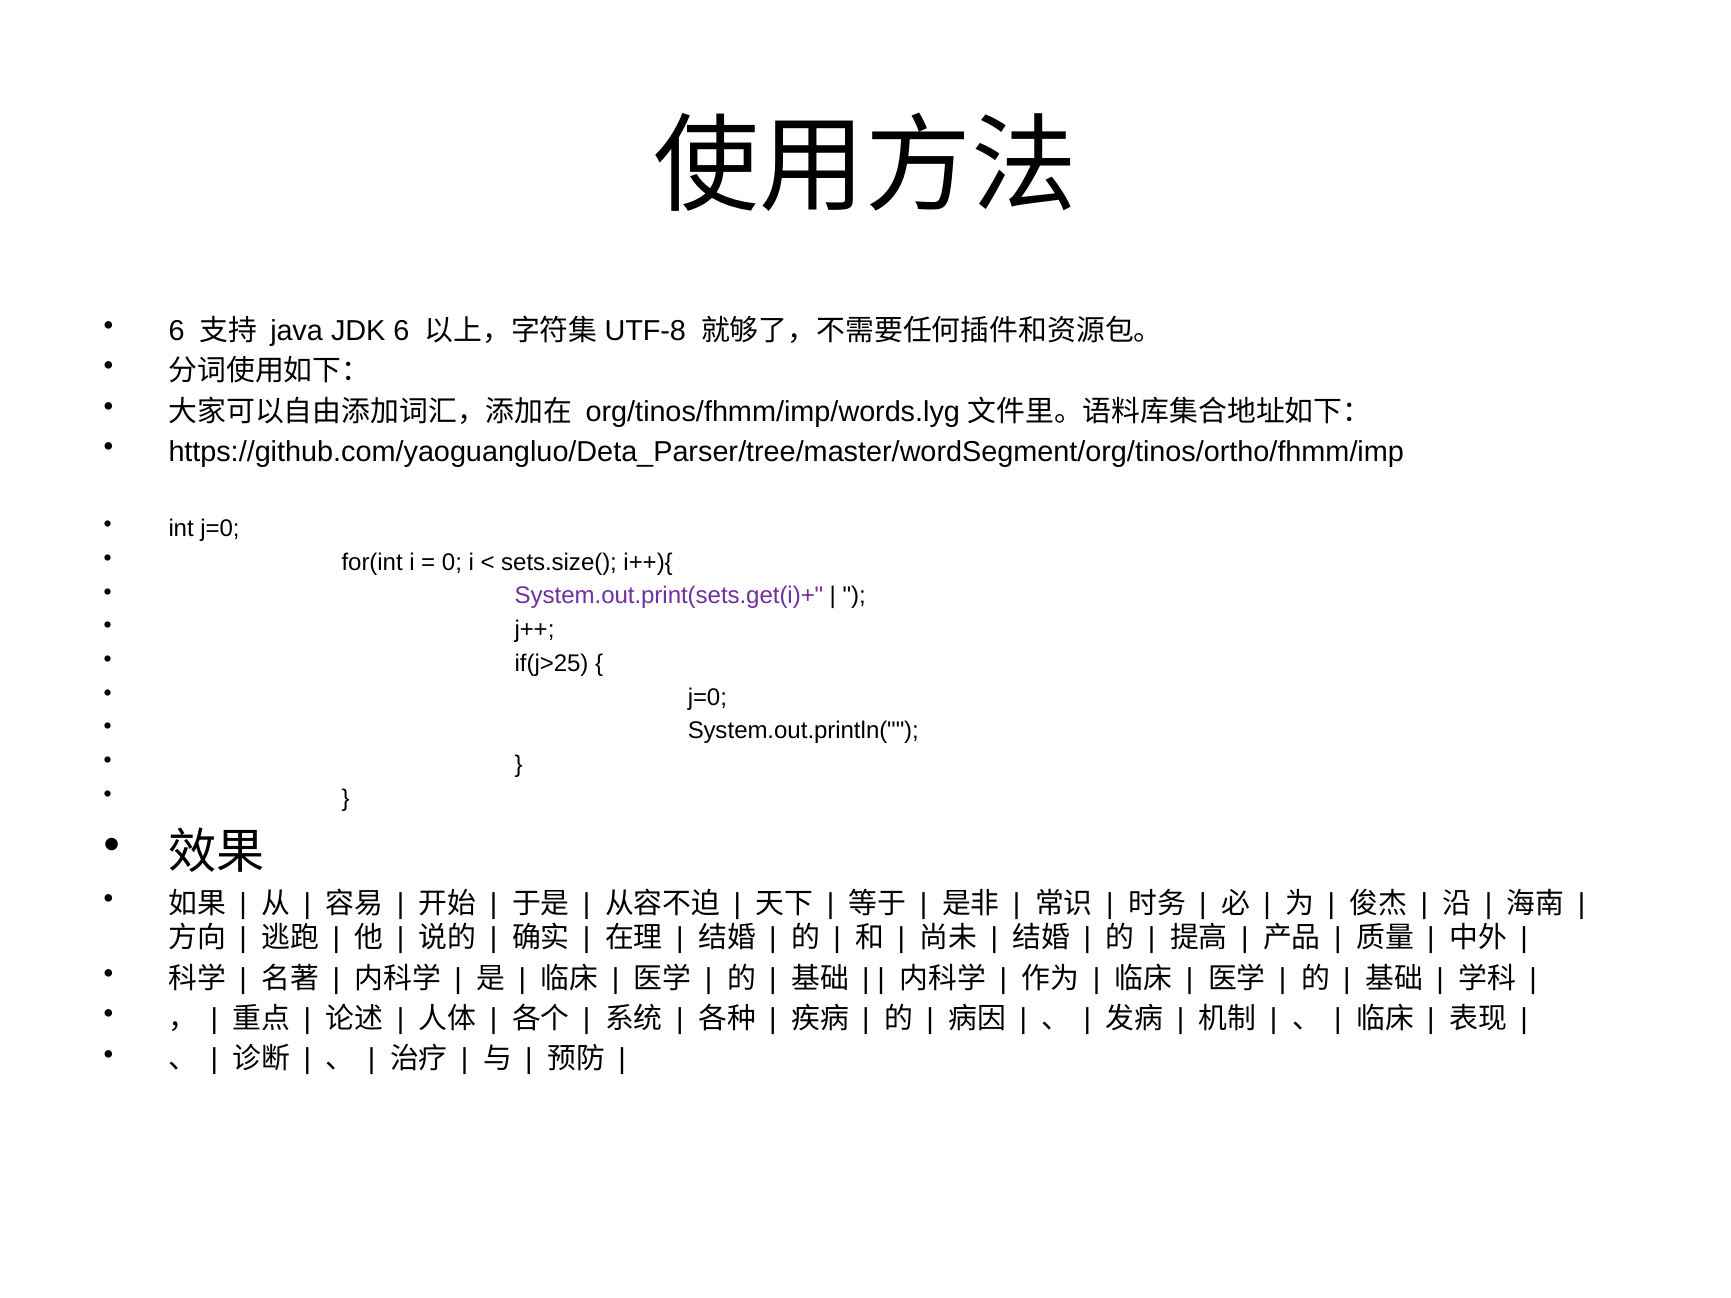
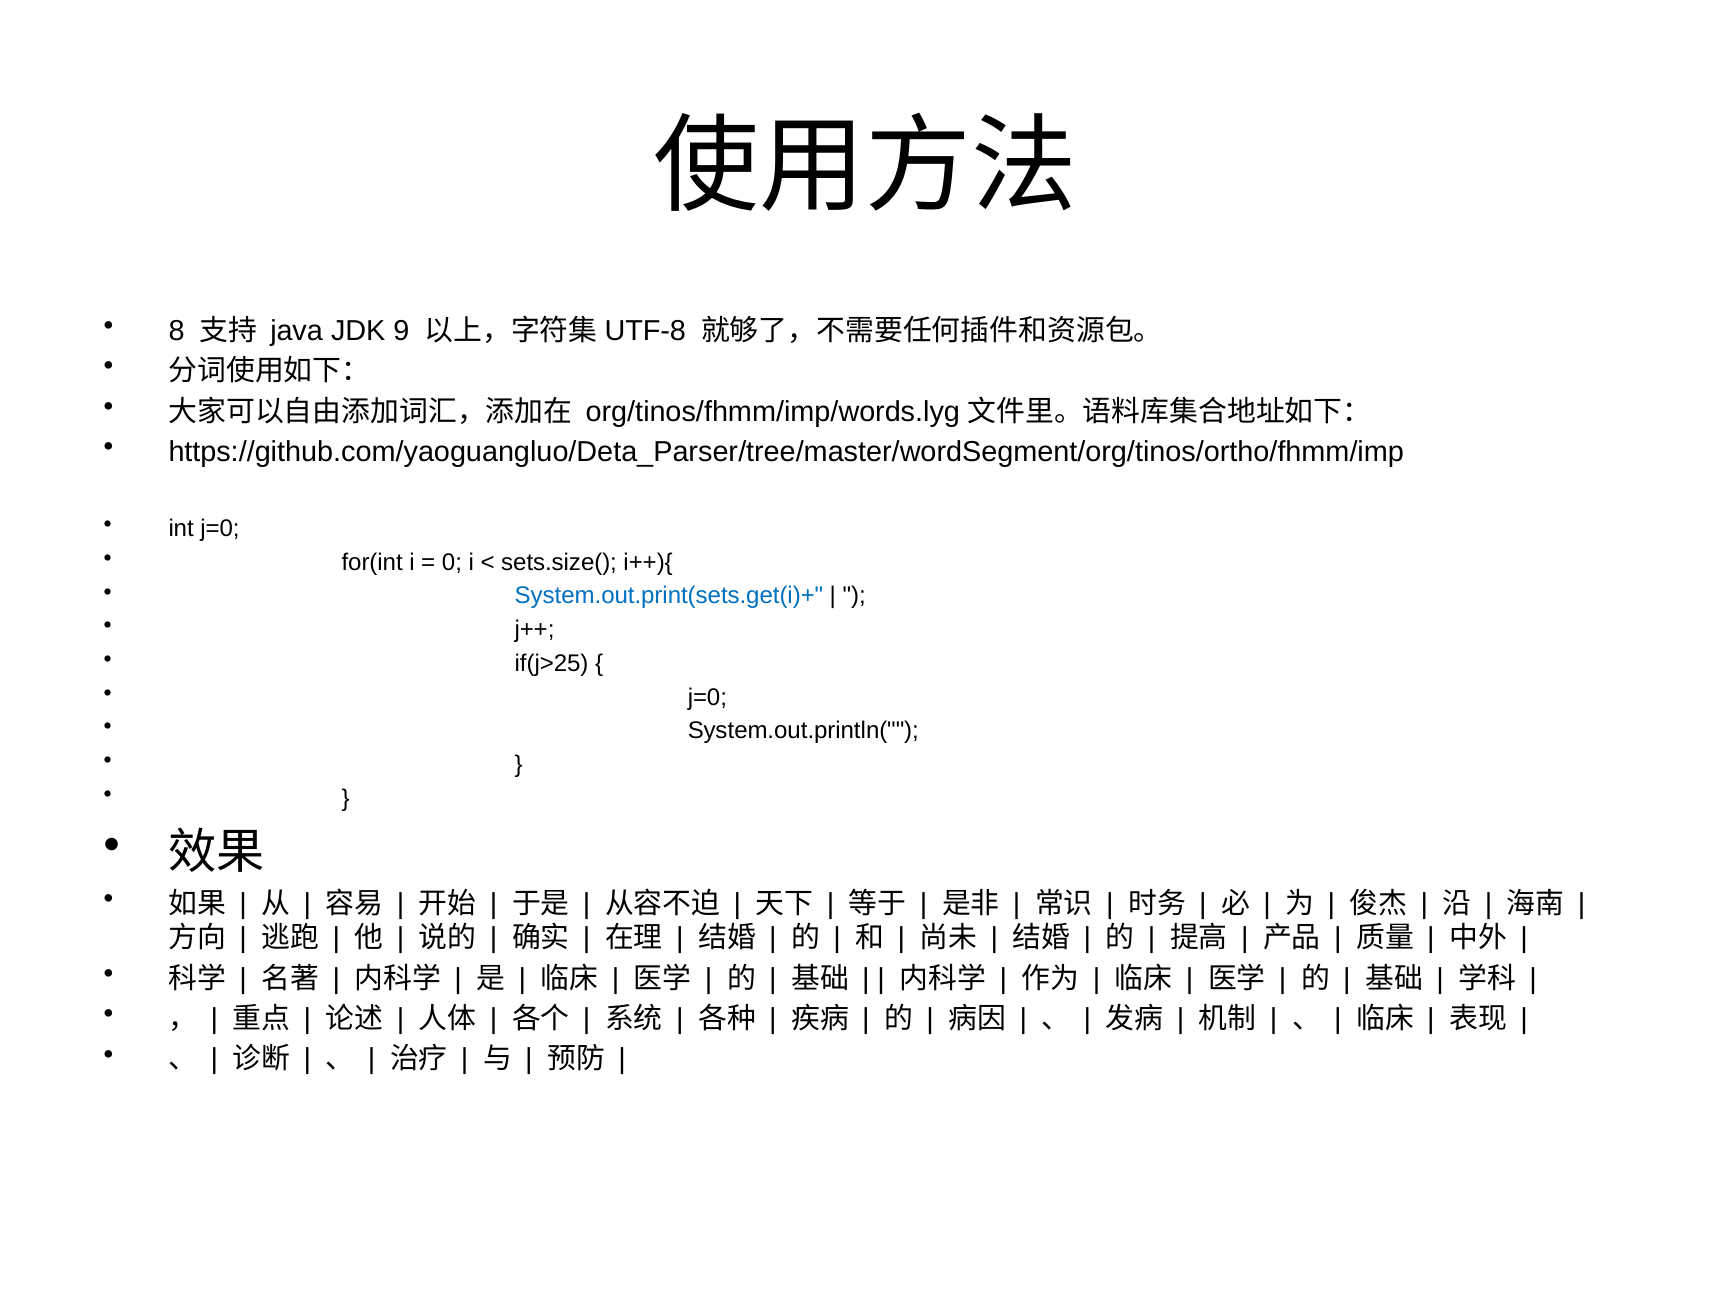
6 at (177, 331): 6 -> 8
JDK 6: 6 -> 9
System.out.print(sets.get(i)+ colour: purple -> blue
